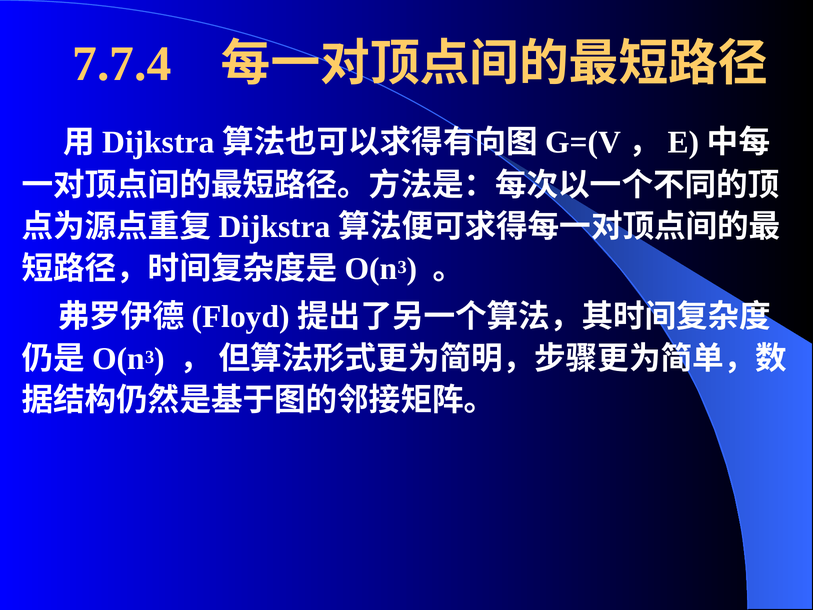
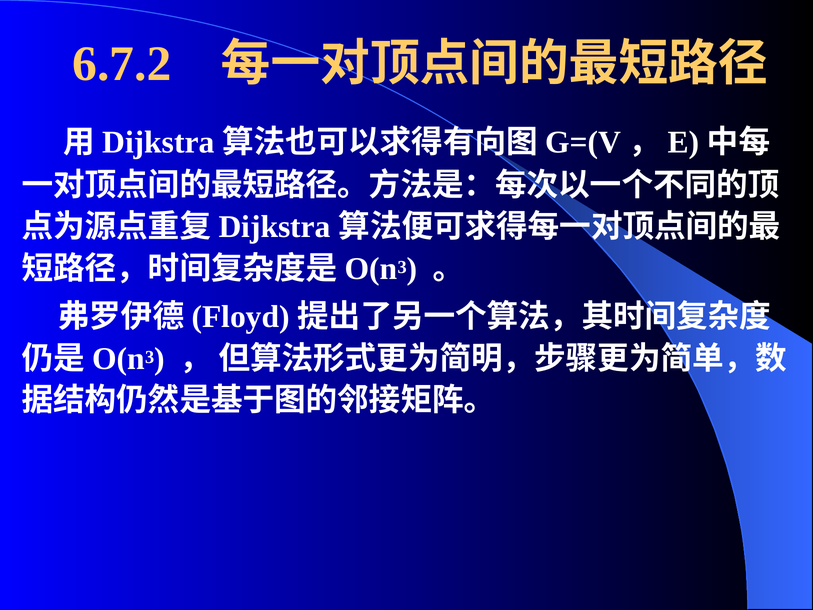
7.7.4: 7.7.4 -> 6.7.2
